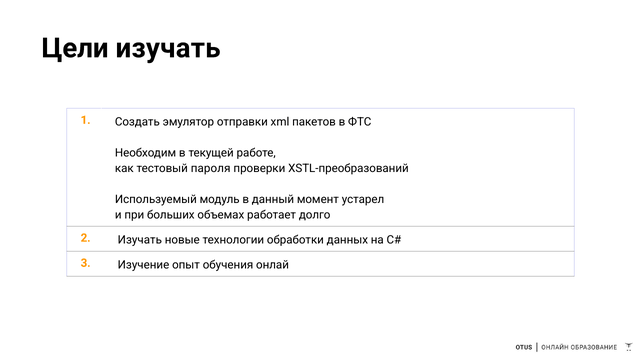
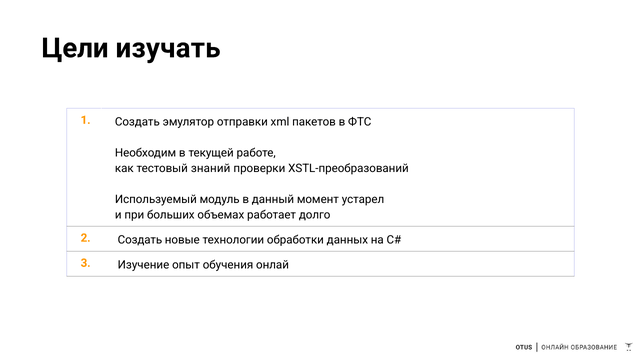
пароля: пароля -> знаний
2 Изучать: Изучать -> Создать
